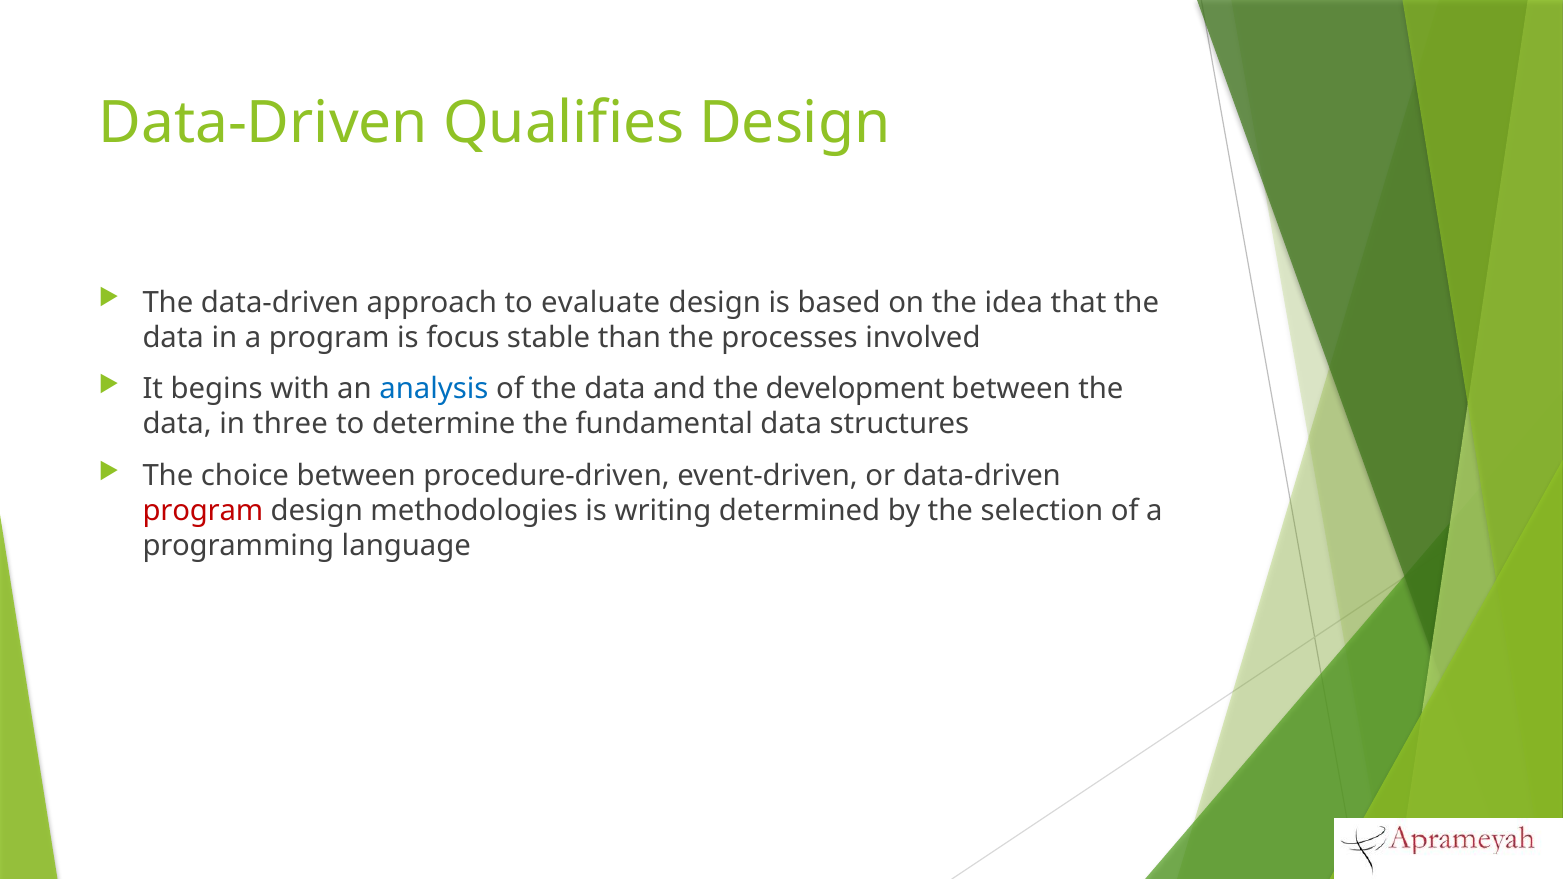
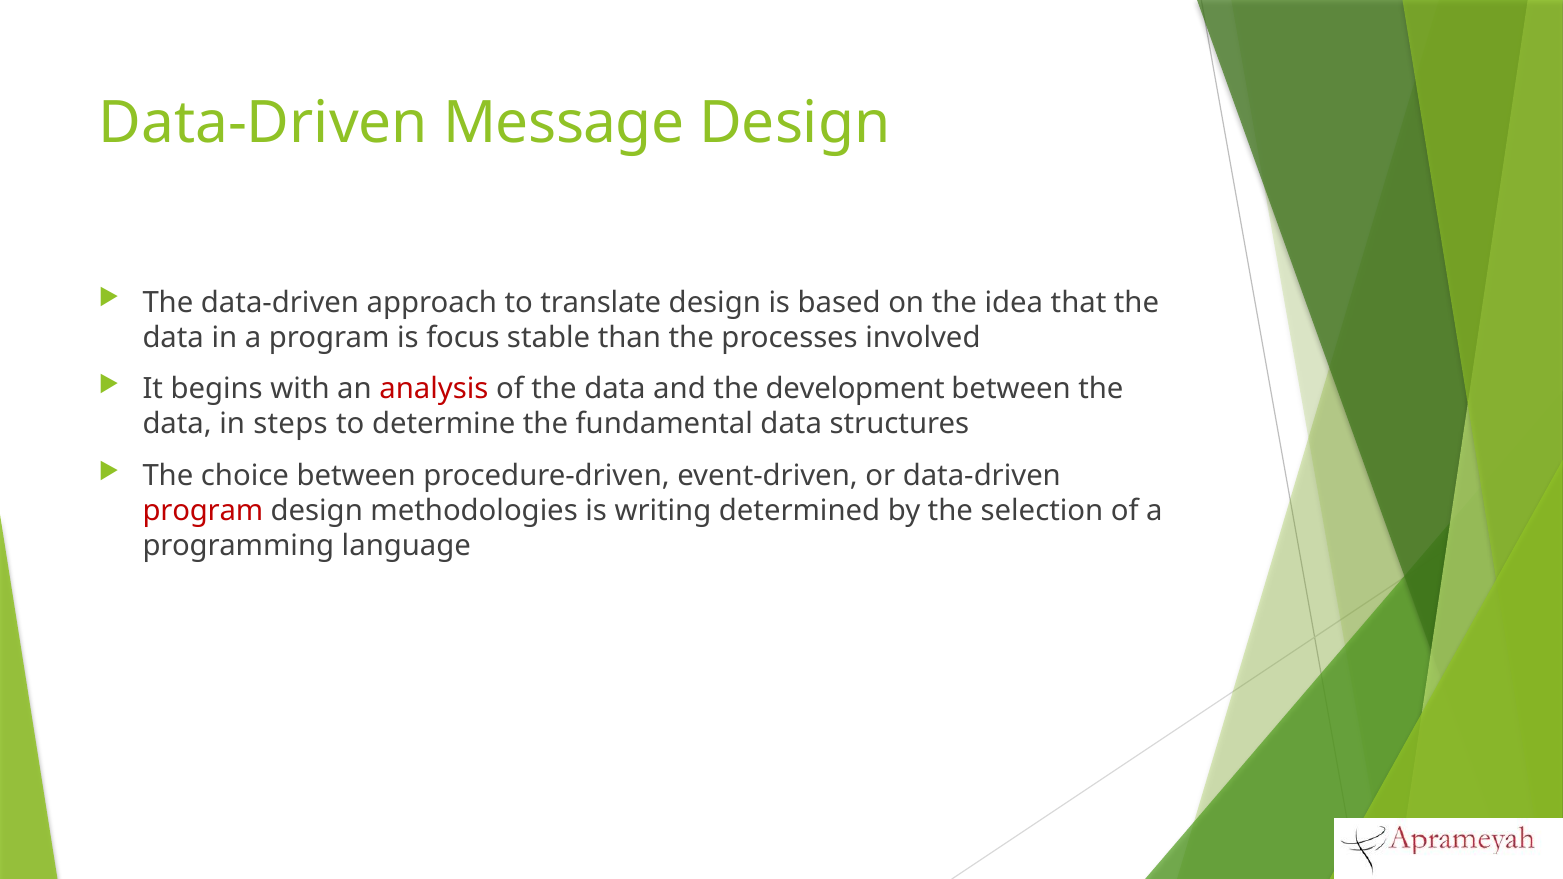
Qualifies: Qualifies -> Message
evaluate: evaluate -> translate
analysis colour: blue -> red
three: three -> steps
